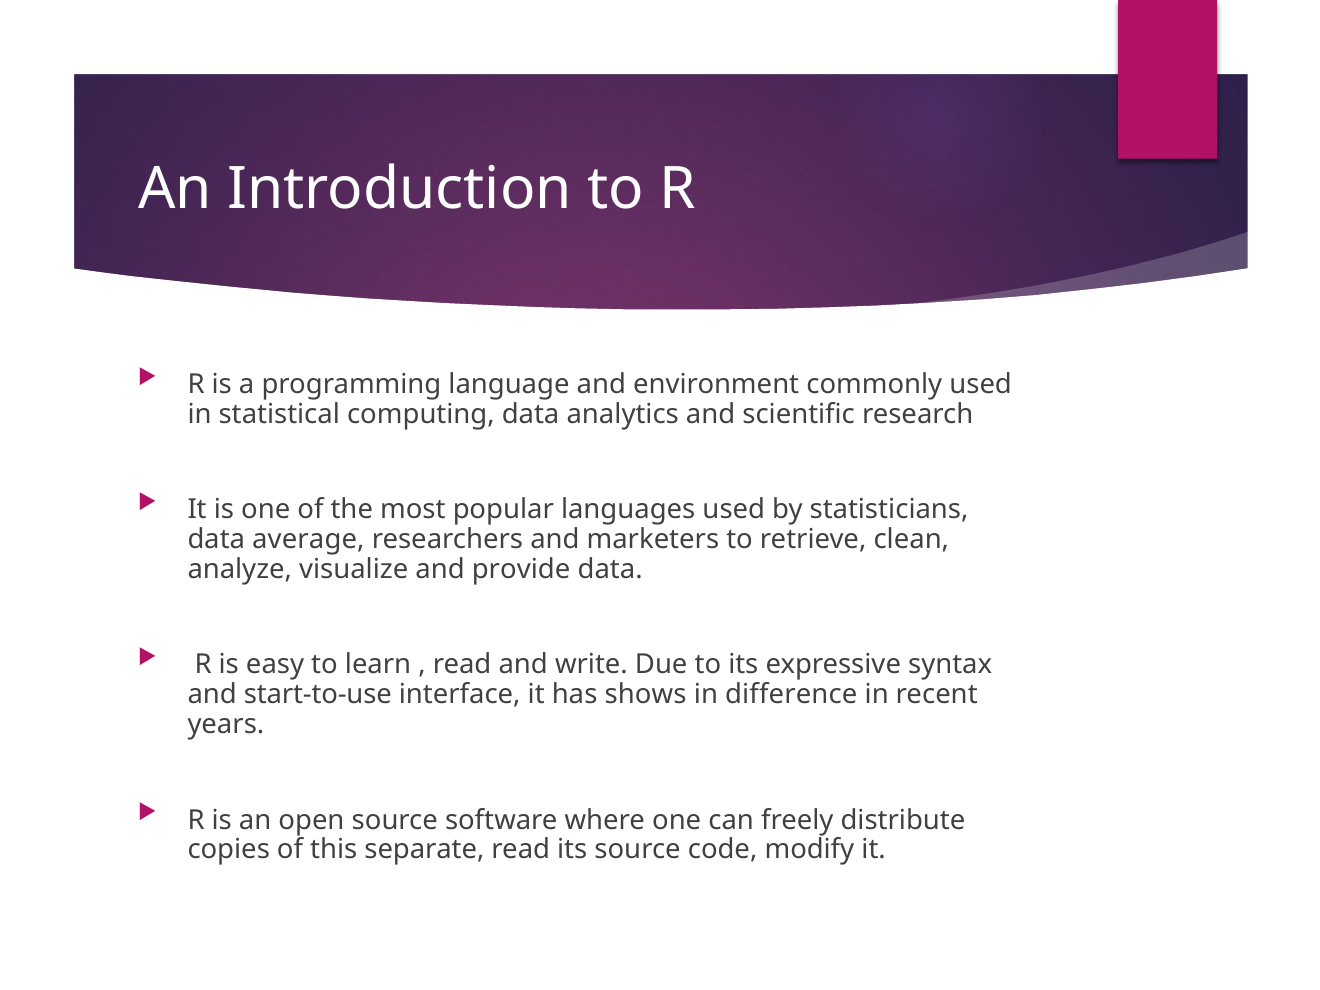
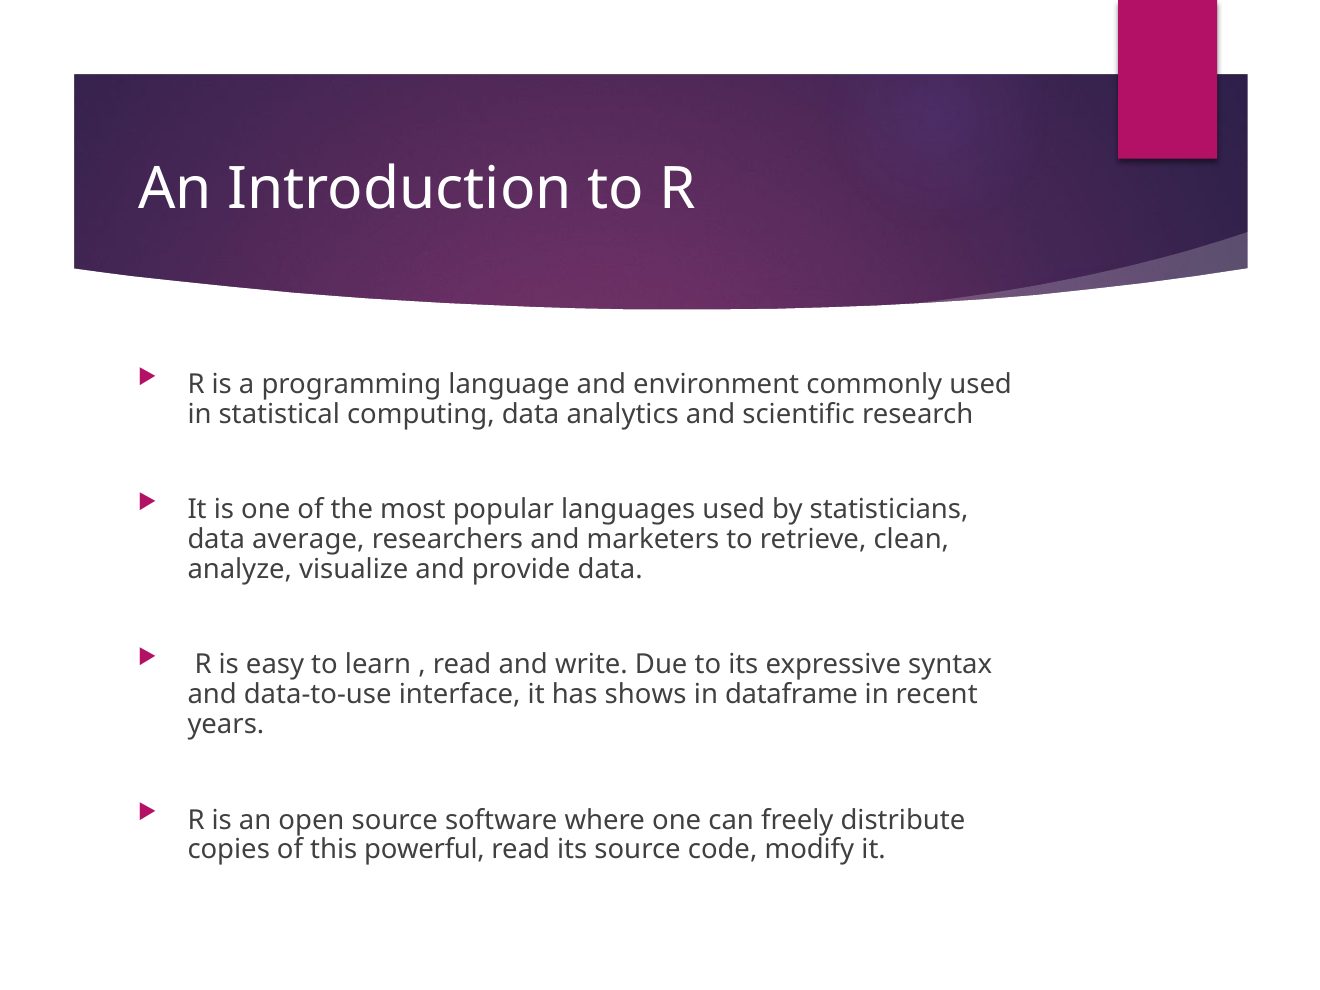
start-to-use: start-to-use -> data-to-use
difference: difference -> dataframe
separate: separate -> powerful
